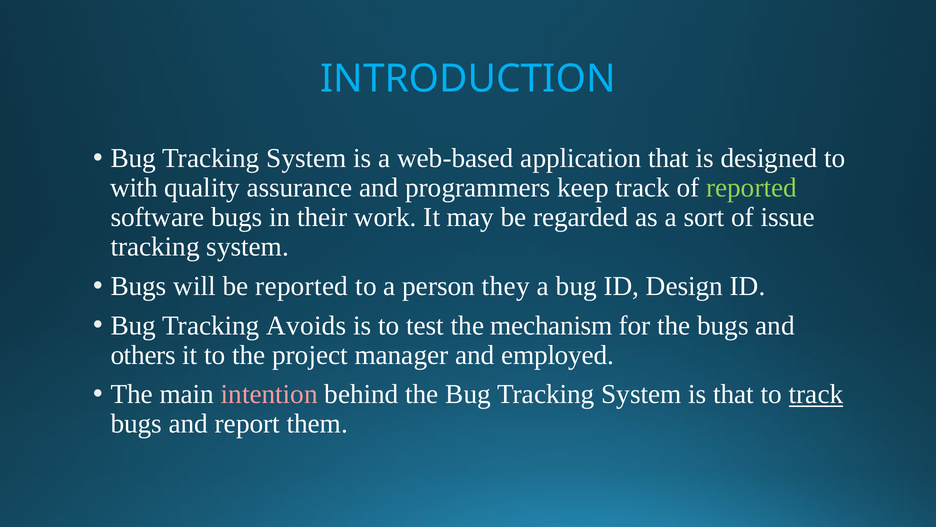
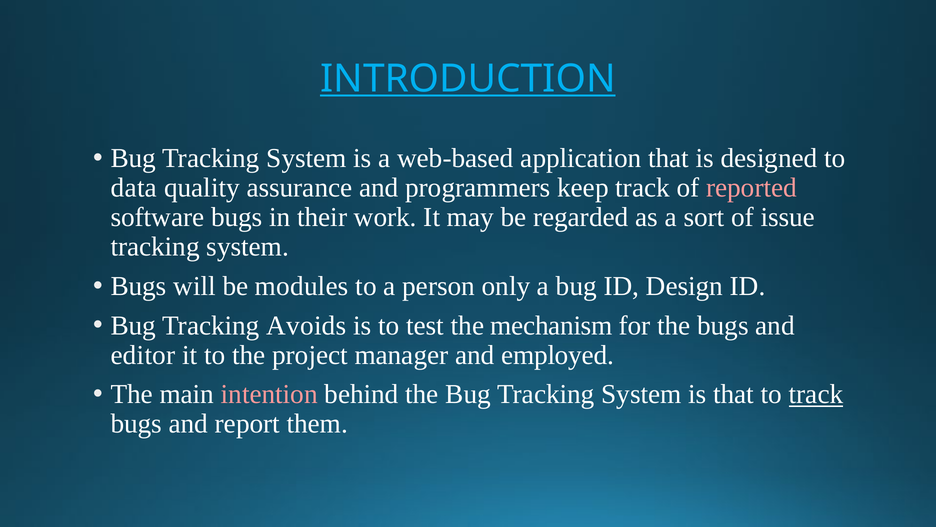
INTRODUCTION underline: none -> present
with: with -> data
reported at (752, 188) colour: light green -> pink
be reported: reported -> modules
they: they -> only
others: others -> editor
